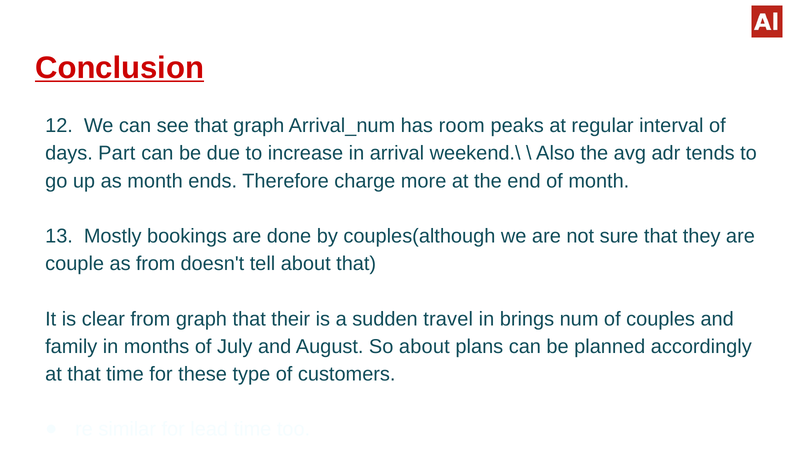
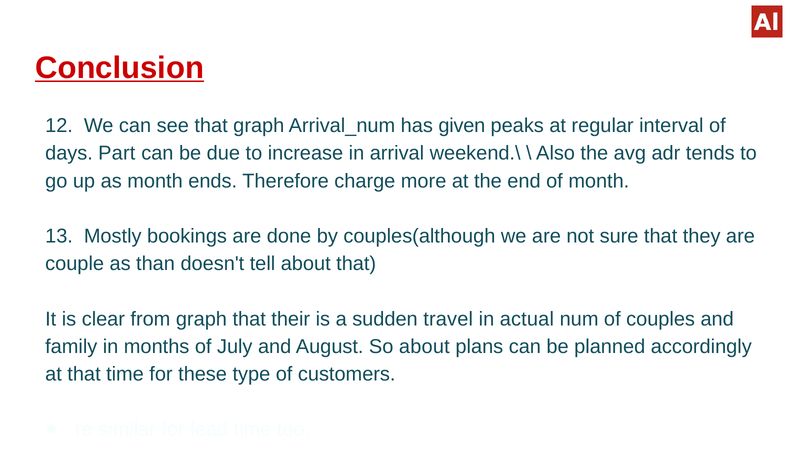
room: room -> given
as from: from -> than
brings: brings -> actual
